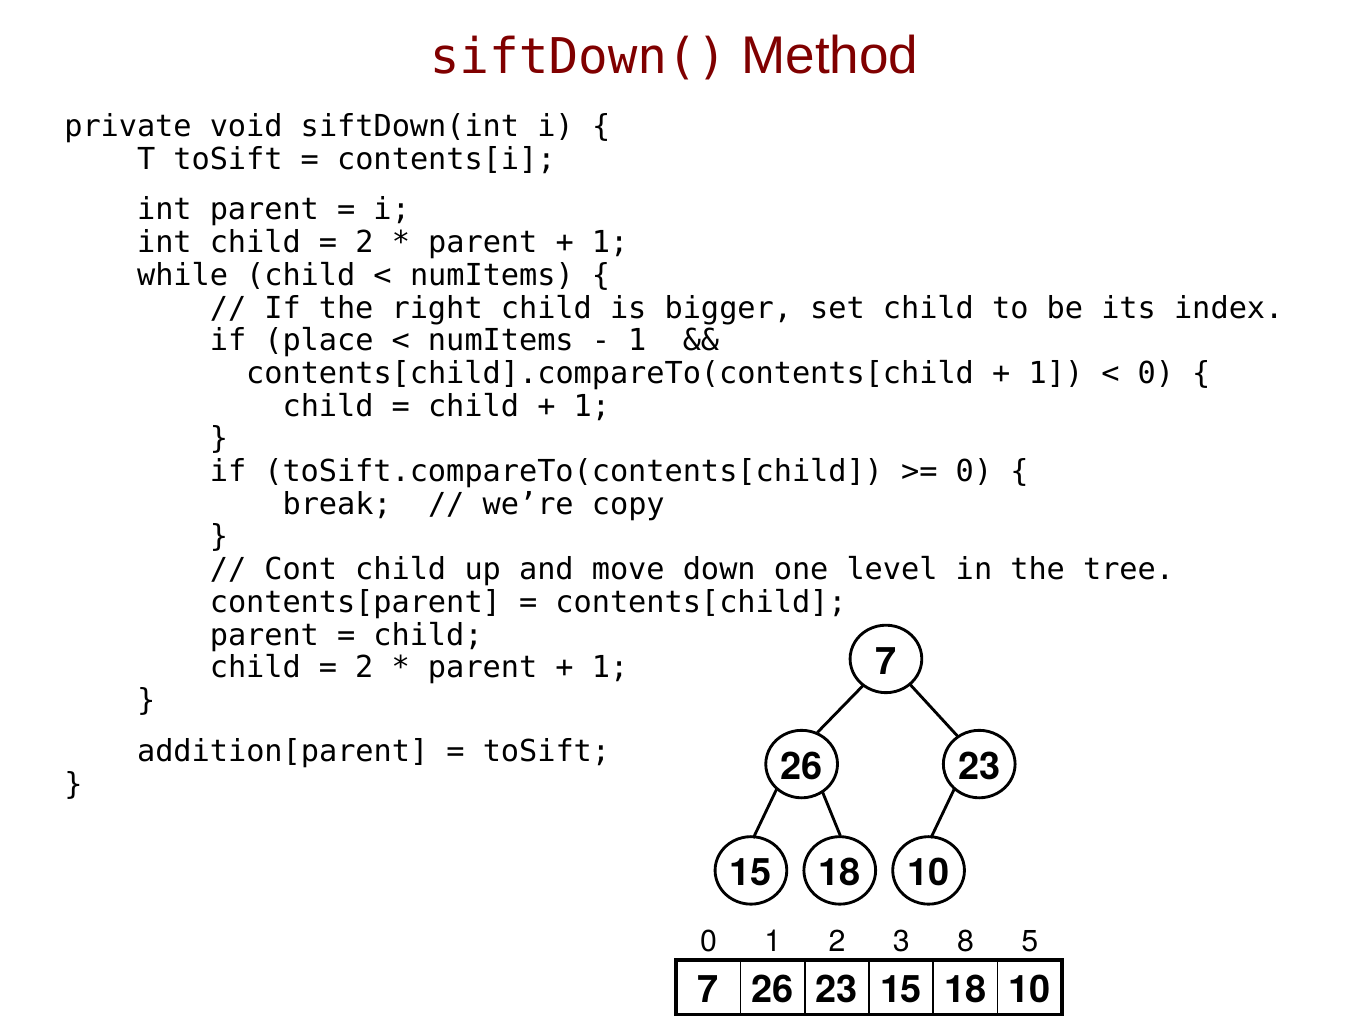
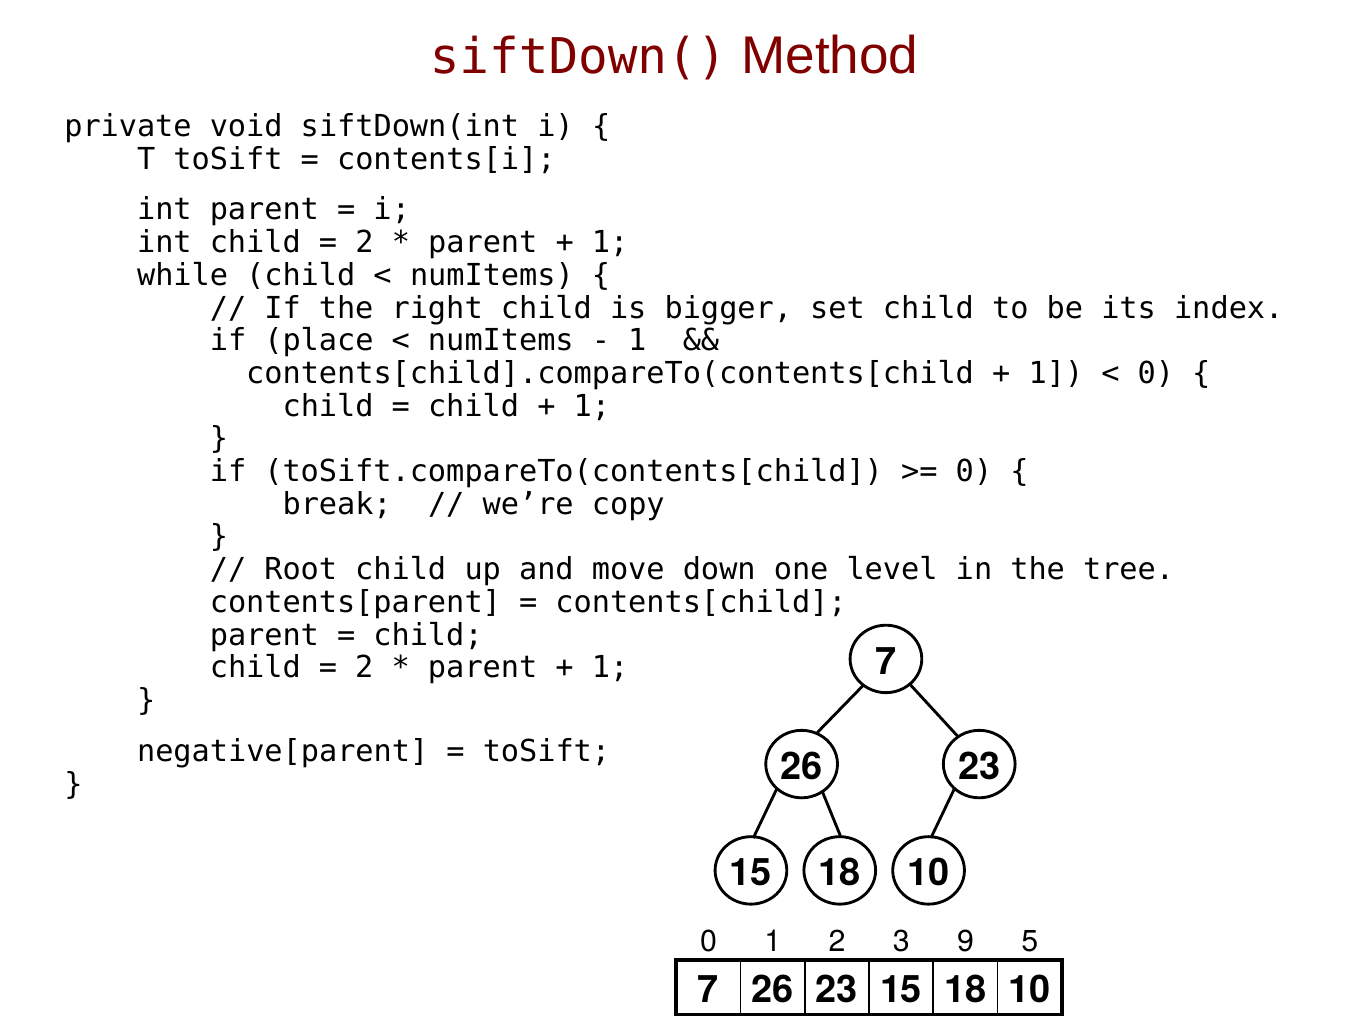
Cont: Cont -> Root
addition[parent: addition[parent -> negative[parent
8: 8 -> 9
